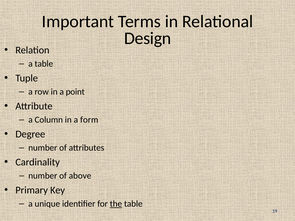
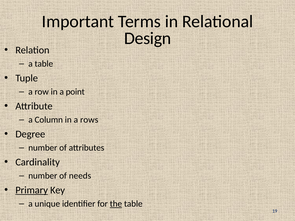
form: form -> rows
above: above -> needs
Primary underline: none -> present
